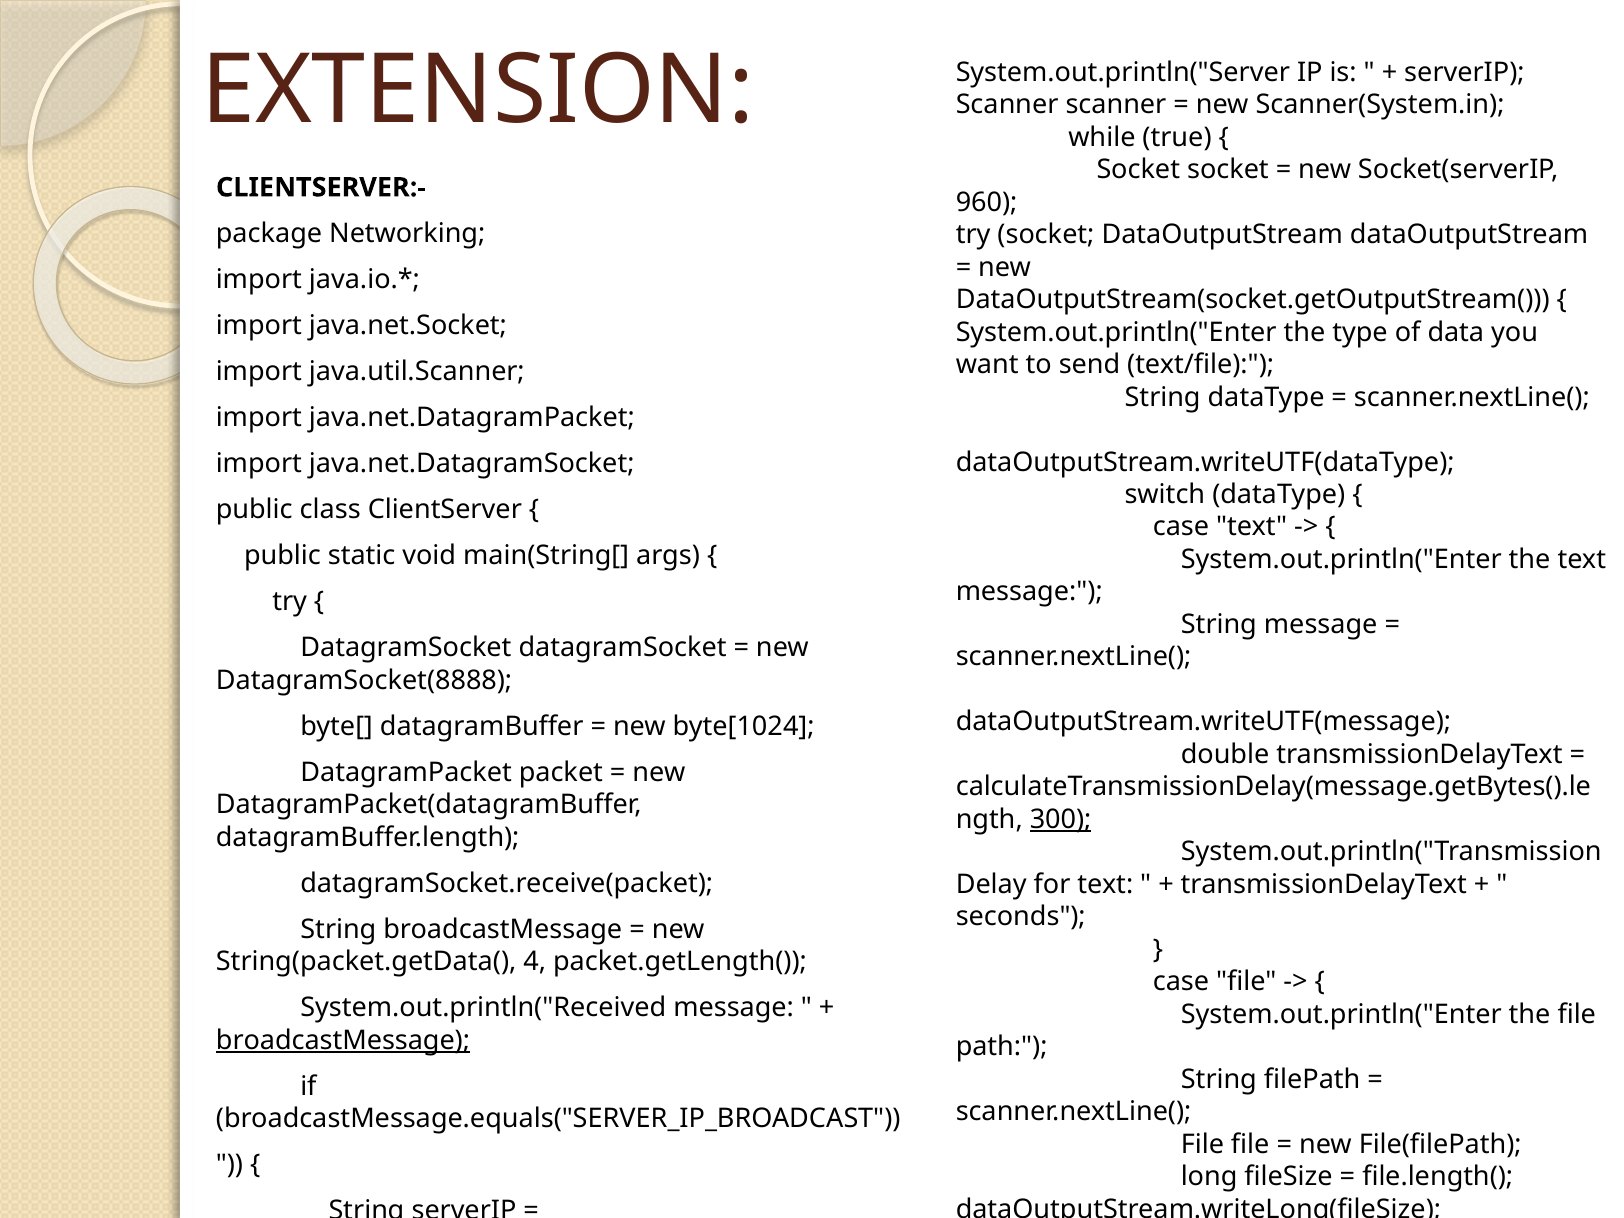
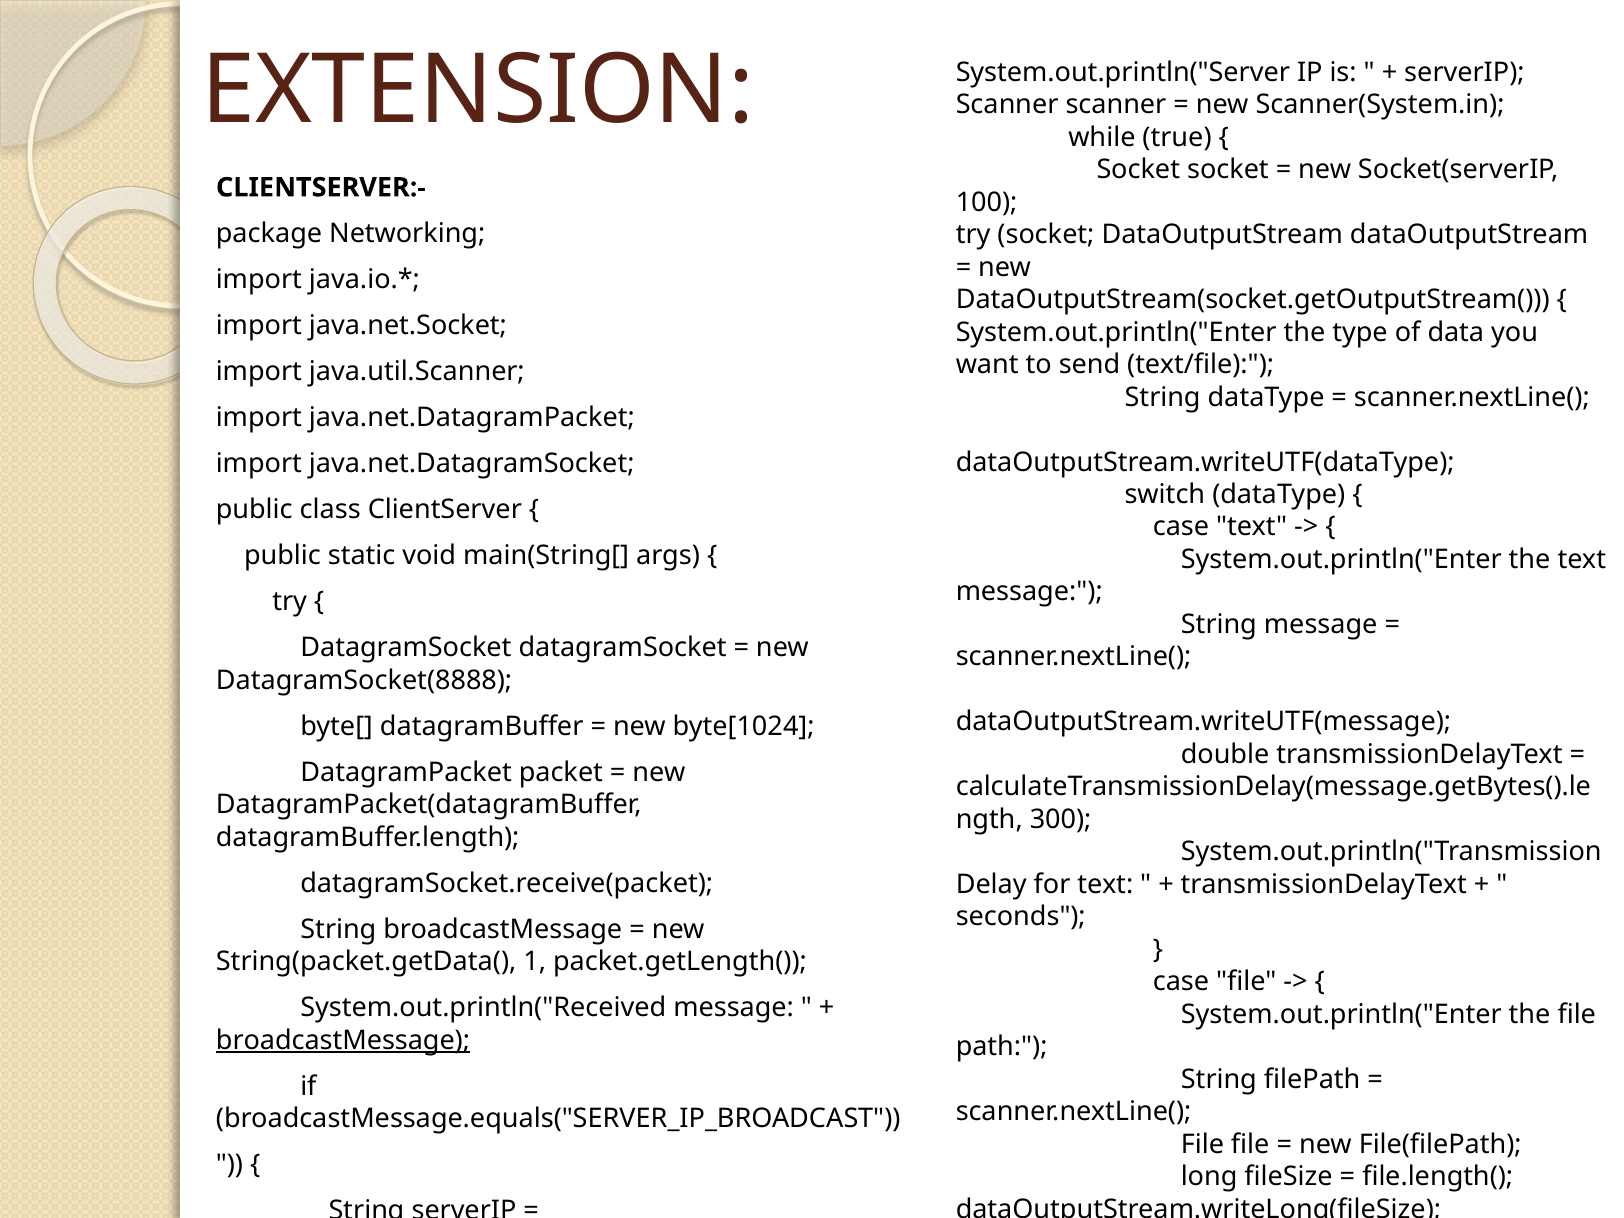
960: 960 -> 100
300 underline: present -> none
4: 4 -> 1
